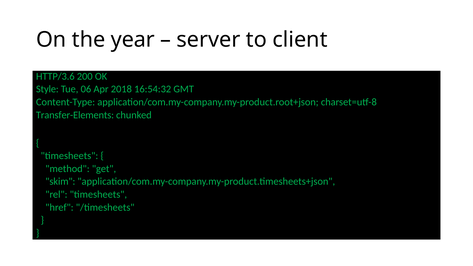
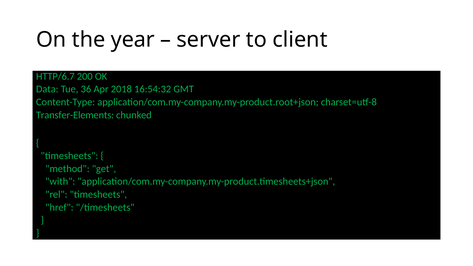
HTTP/3.6: HTTP/3.6 -> HTTP/6.7
Style: Style -> Data
06: 06 -> 36
skim: skim -> with
